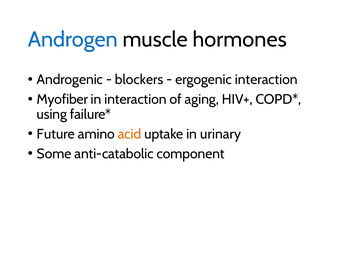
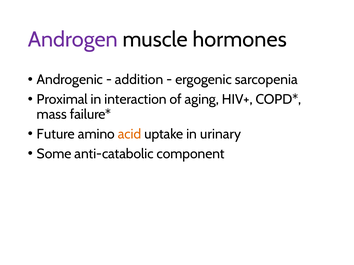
Androgen colour: blue -> purple
blockers: blockers -> addition
ergogenic interaction: interaction -> sarcopenia
Myofiber: Myofiber -> Proximal
using: using -> mass
